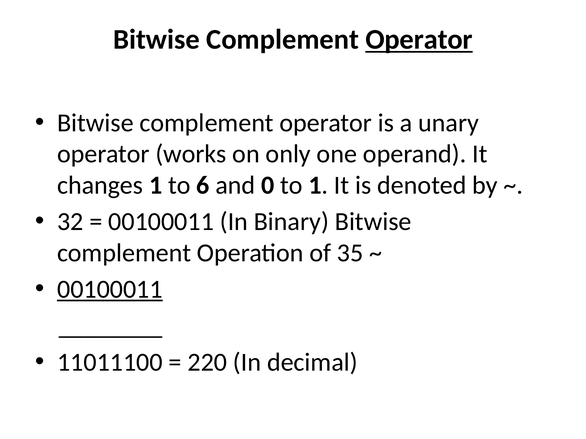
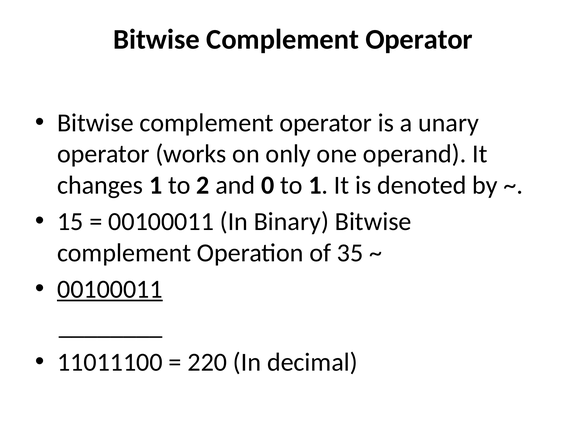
Operator at (419, 40) underline: present -> none
6: 6 -> 2
32: 32 -> 15
